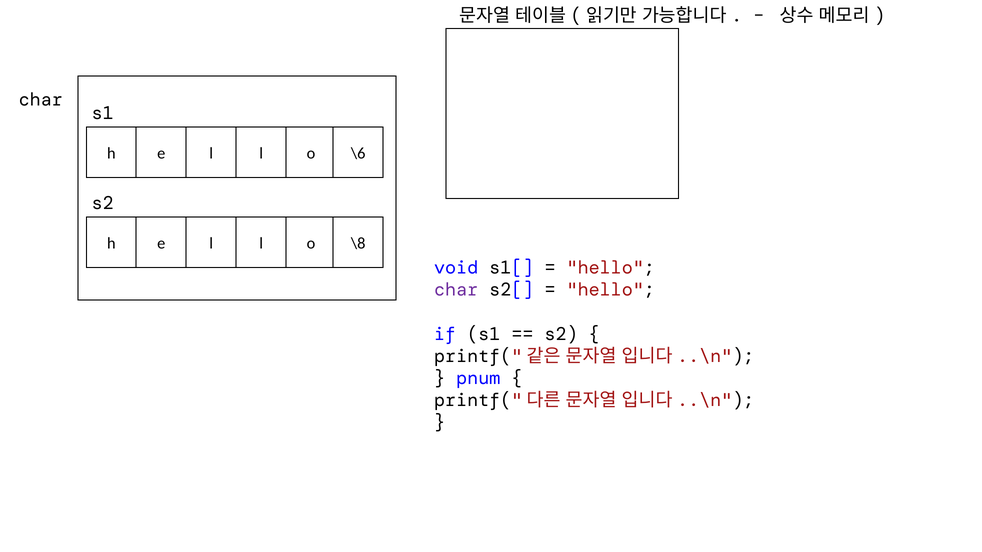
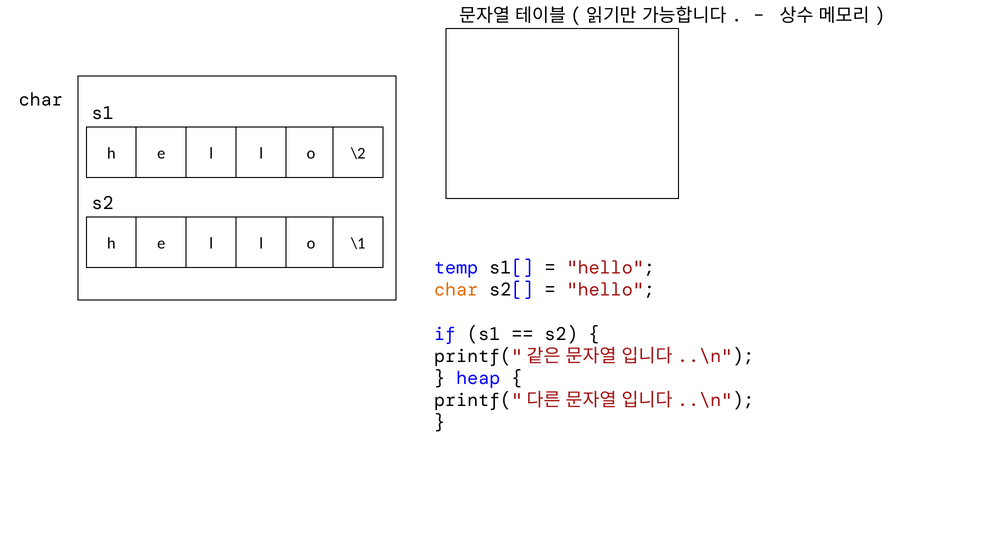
\6: \6 -> \2
\8: \8 -> \1
void: void -> temp
char at (456, 290) colour: purple -> orange
pnum: pnum -> heap
